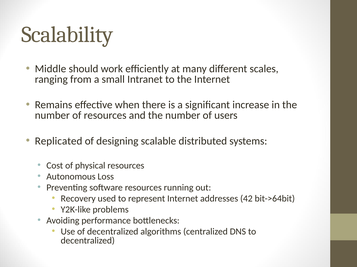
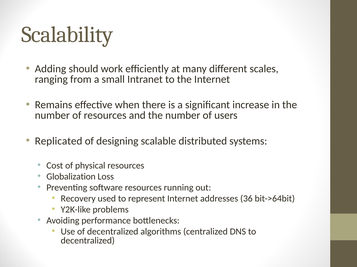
Middle: Middle -> Adding
Autonomous: Autonomous -> Globalization
42: 42 -> 36
